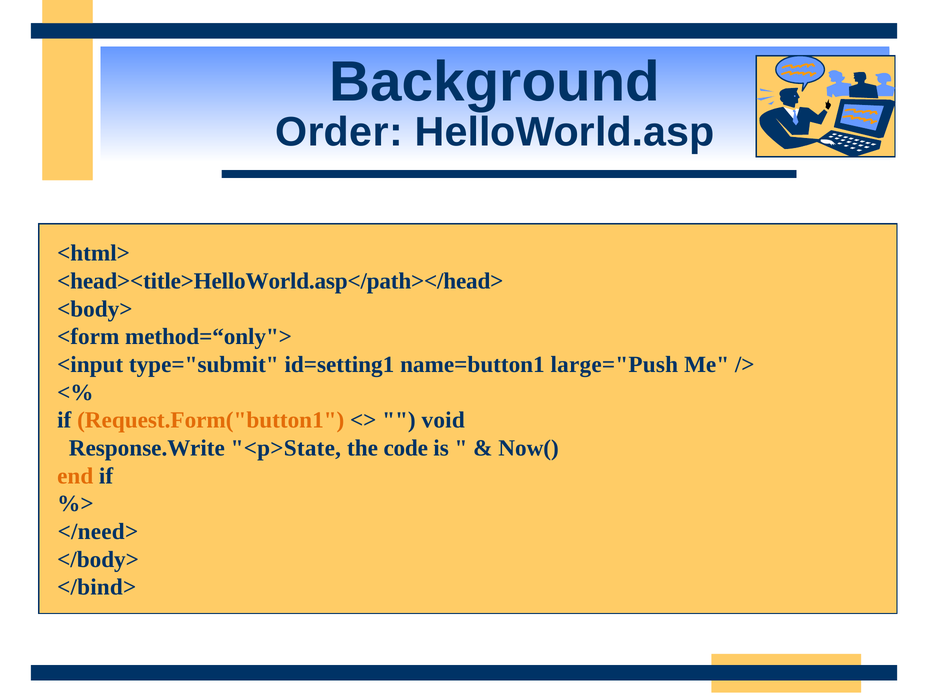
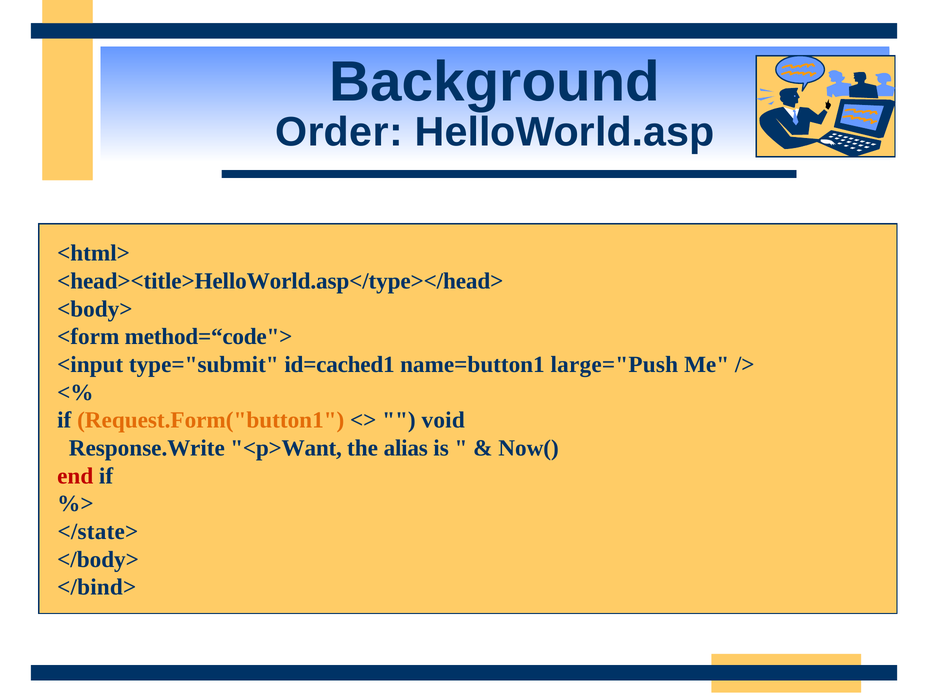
<head><title>HelloWorld.asp</path></head>: <head><title>HelloWorld.asp</path></head> -> <head><title>HelloWorld.asp</type></head>
method=“only">: method=“only"> -> method=“code">
id=setting1: id=setting1 -> id=cached1
<p>State: <p>State -> <p>Want
code: code -> alias
end colour: orange -> red
</need>: </need> -> </state>
